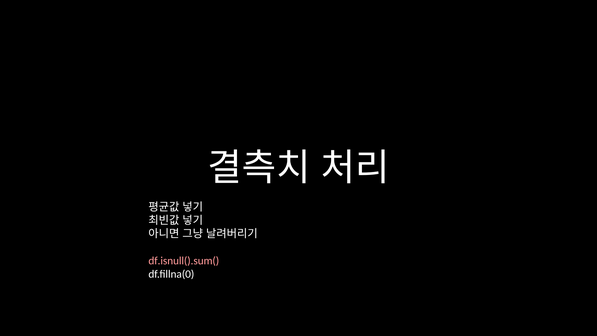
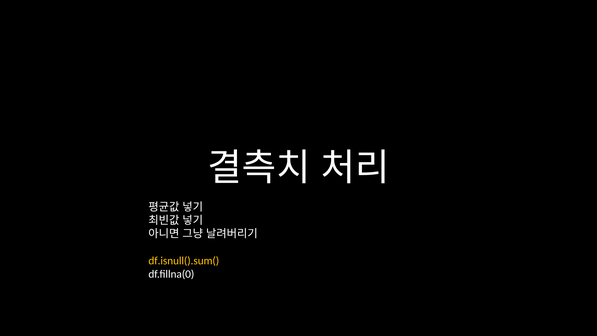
df.isnull().sum( colour: pink -> yellow
